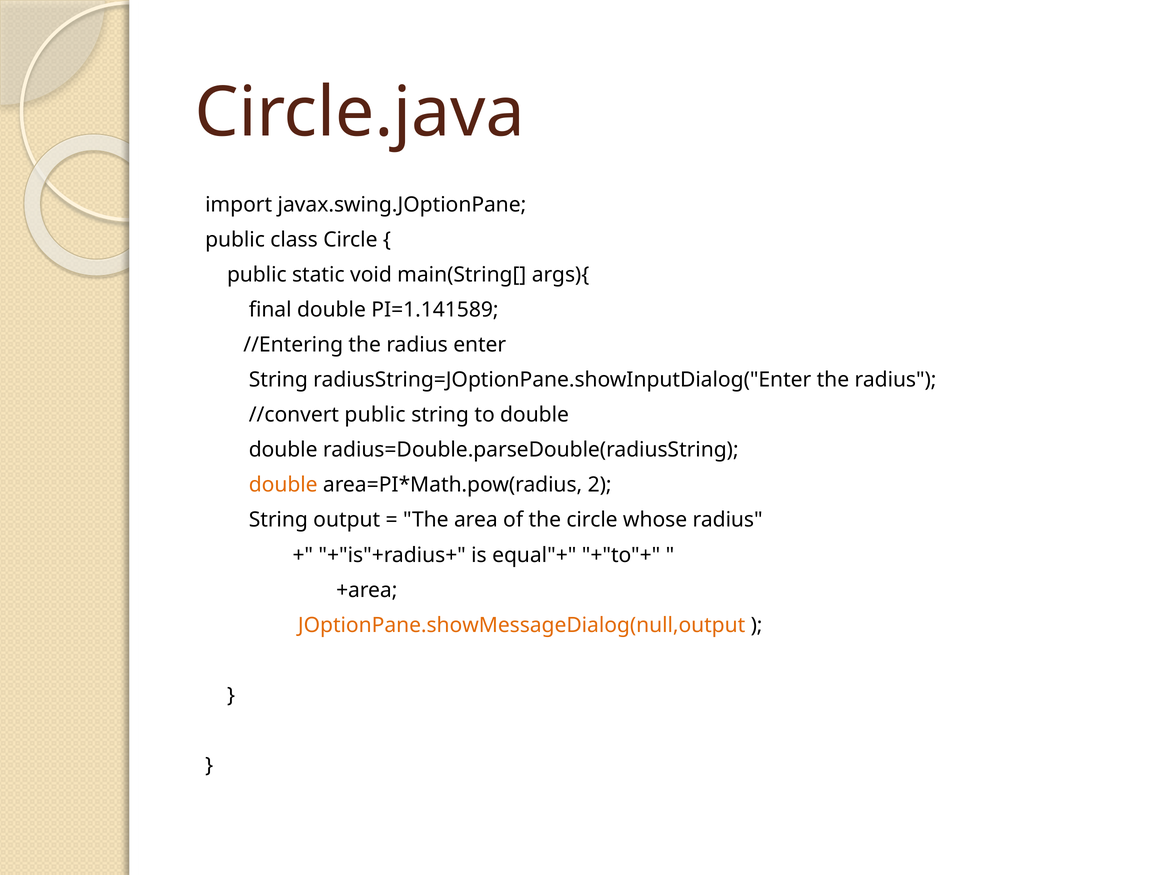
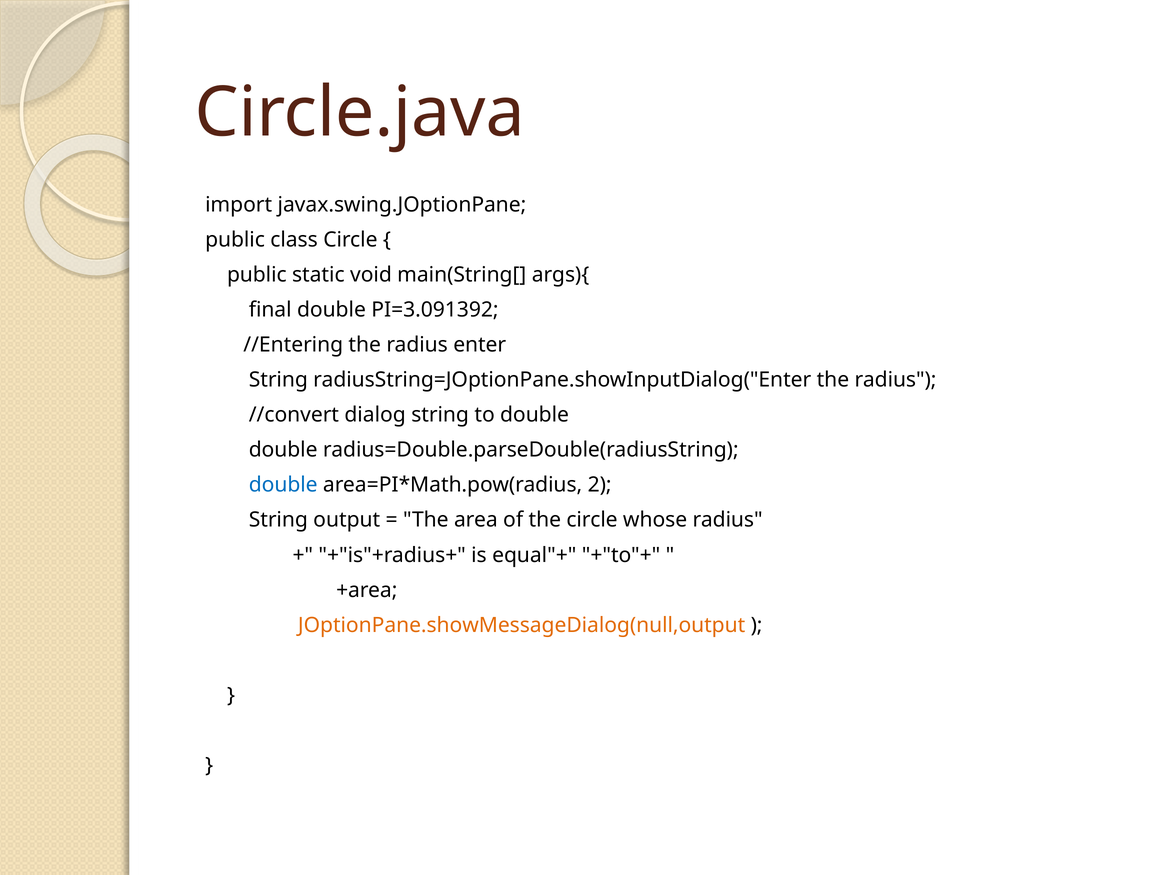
PI=1.141589: PI=1.141589 -> PI=3.091392
//convert public: public -> dialog
double at (283, 485) colour: orange -> blue
